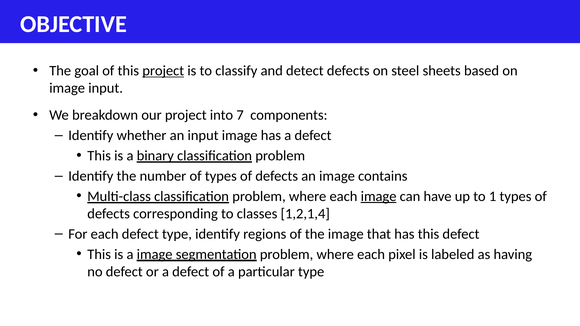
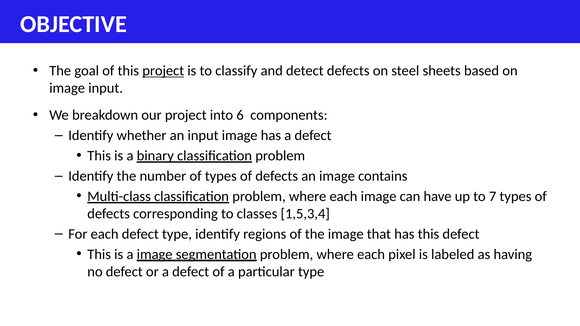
7: 7 -> 6
image at (379, 196) underline: present -> none
1: 1 -> 7
1,2,1,4: 1,2,1,4 -> 1,5,3,4
